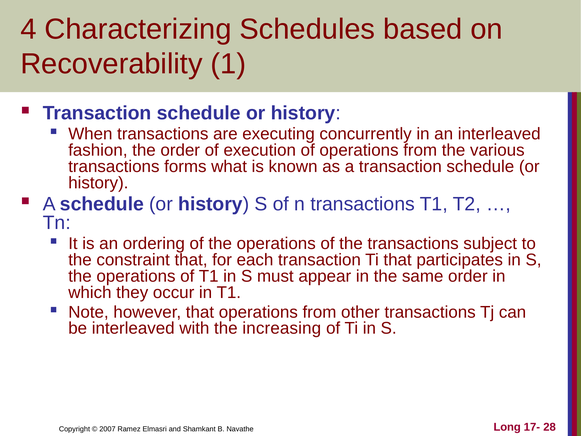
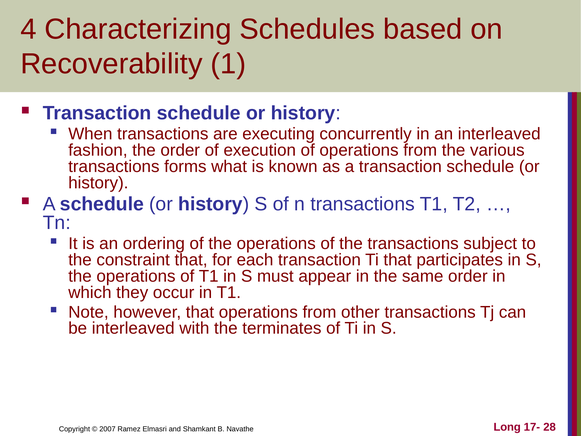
increasing: increasing -> terminates
